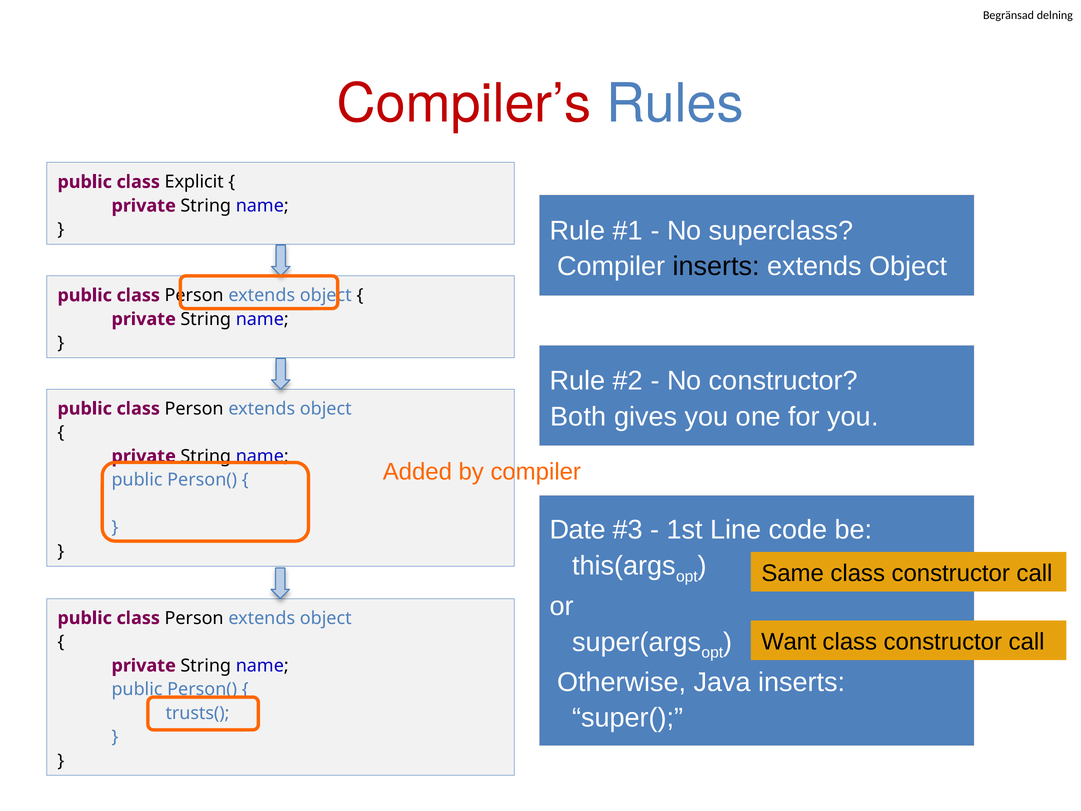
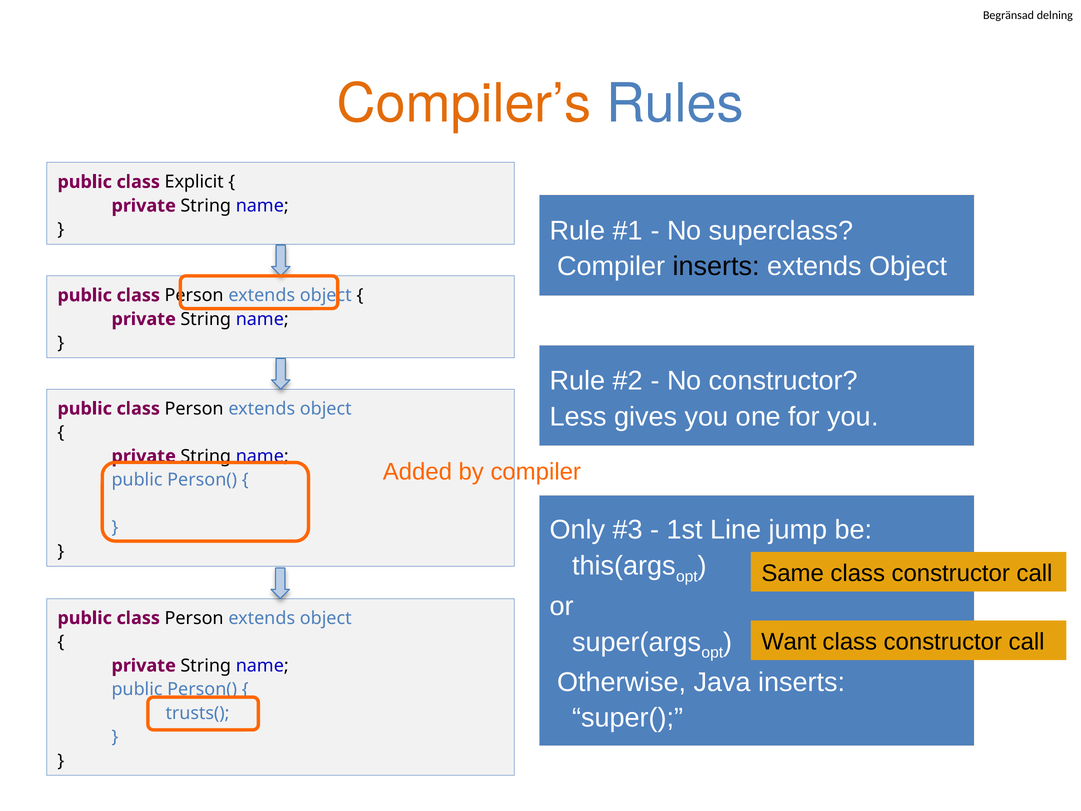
Compiler’s colour: red -> orange
Both: Both -> Less
Date: Date -> Only
code: code -> jump
